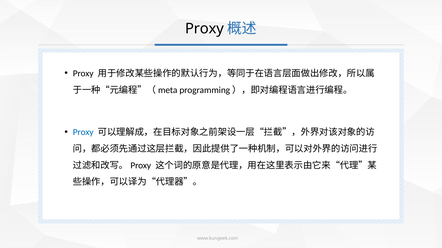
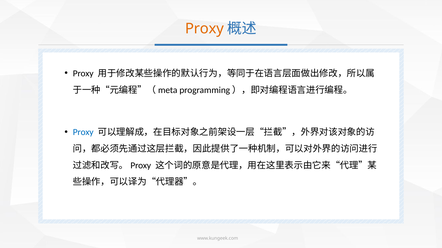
Proxy at (204, 29) colour: black -> orange
